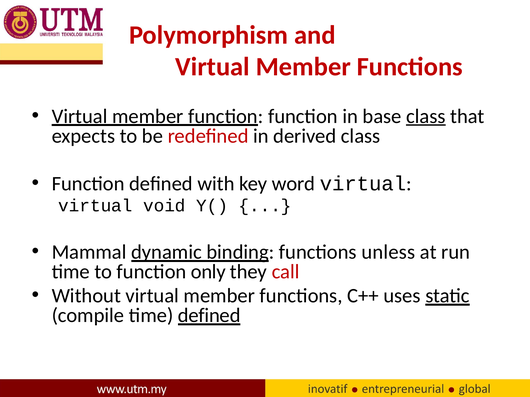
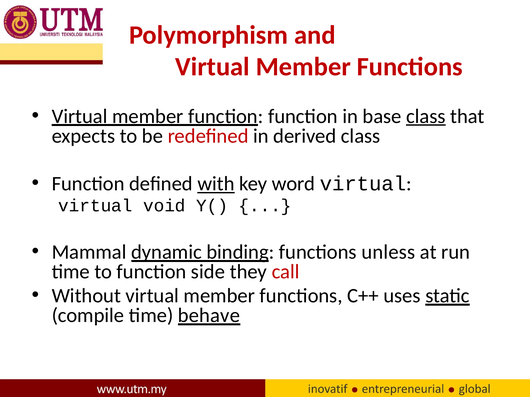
with underline: none -> present
only: only -> side
time defined: defined -> behave
